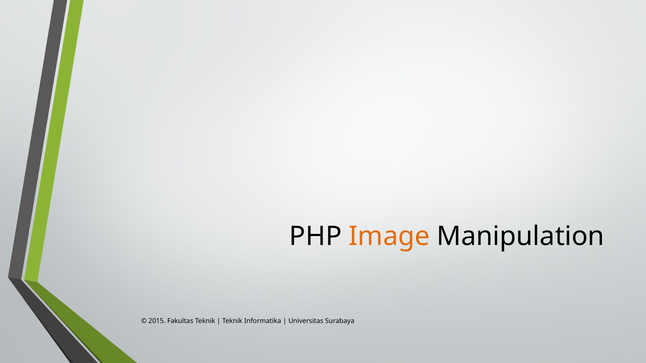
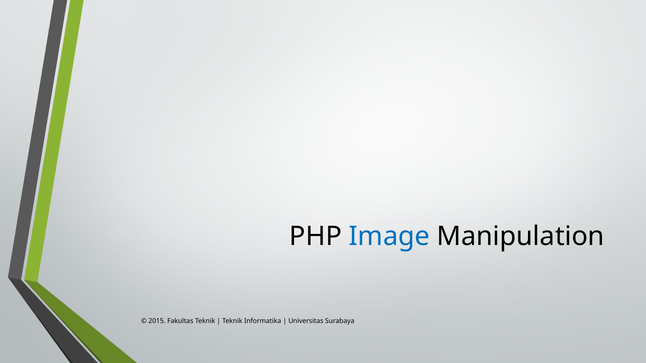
Image colour: orange -> blue
